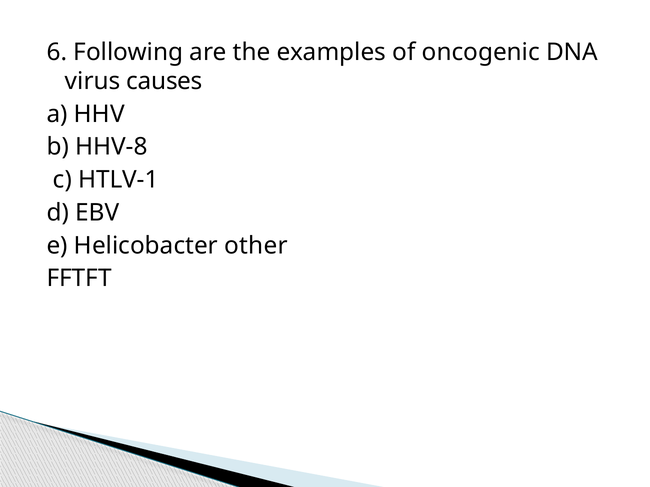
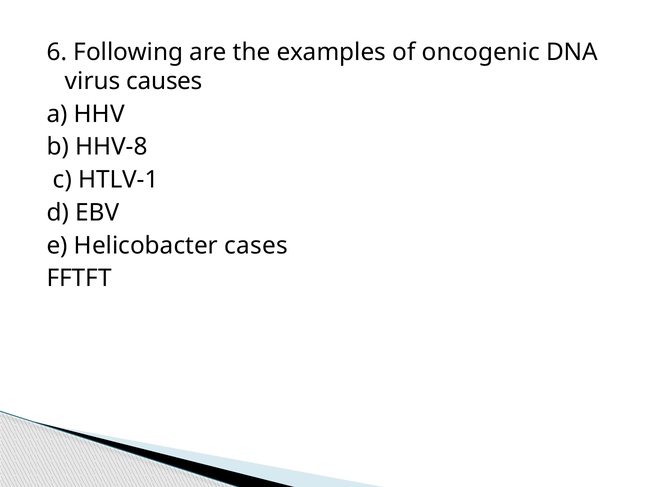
other: other -> cases
